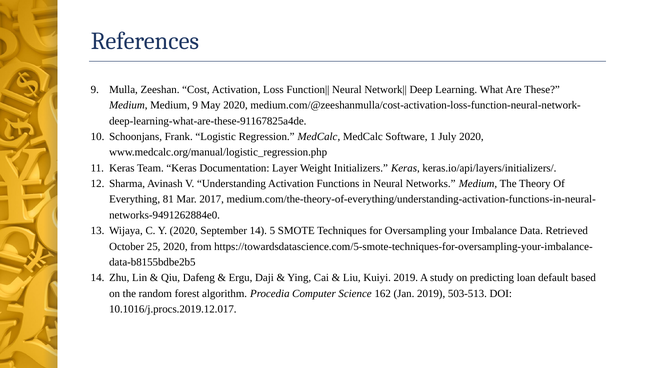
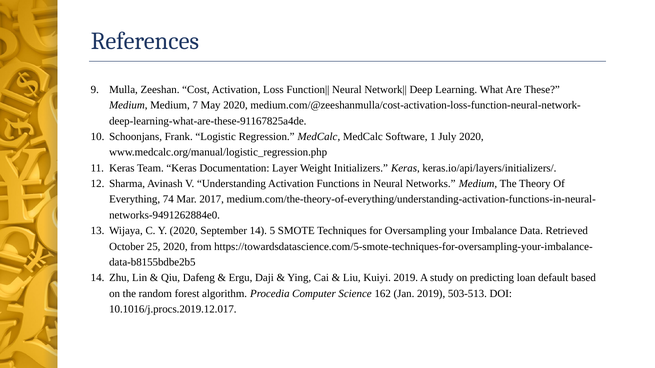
Medium 9: 9 -> 7
81: 81 -> 74
